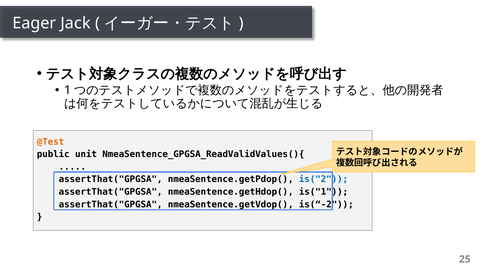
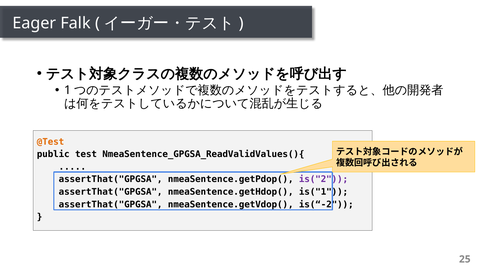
Jack: Jack -> Falk
unit: unit -> test
is("2 colour: blue -> purple
